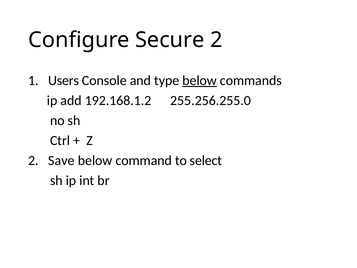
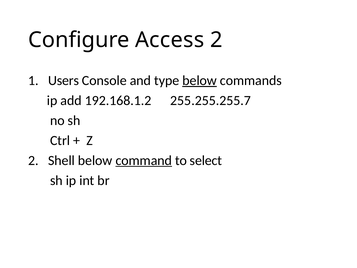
Secure: Secure -> Access
255.256.255.0: 255.256.255.0 -> 255.255.255.7
Save: Save -> Shell
command underline: none -> present
